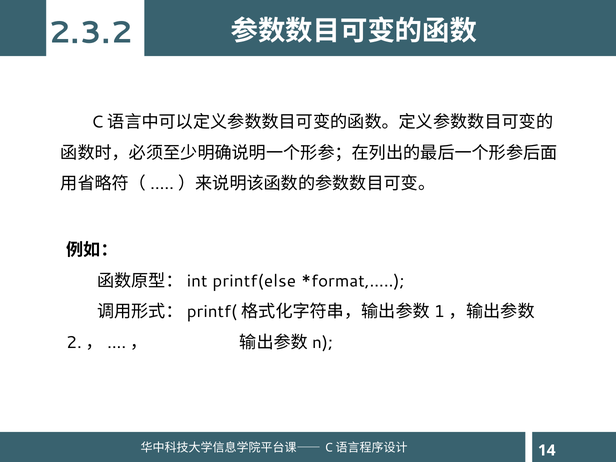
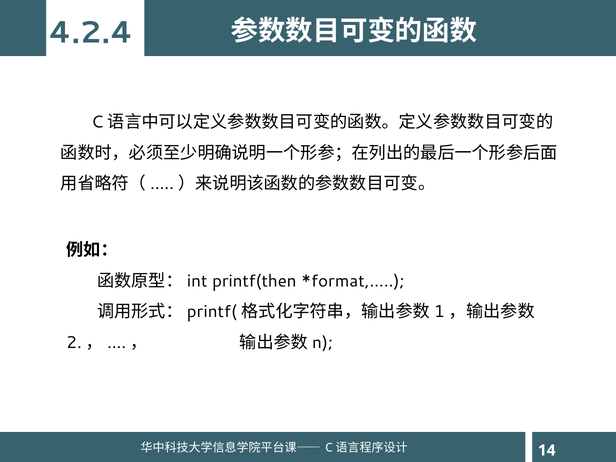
2.3.2: 2.3.2 -> 4.2.4
printf(else: printf(else -> printf(then
